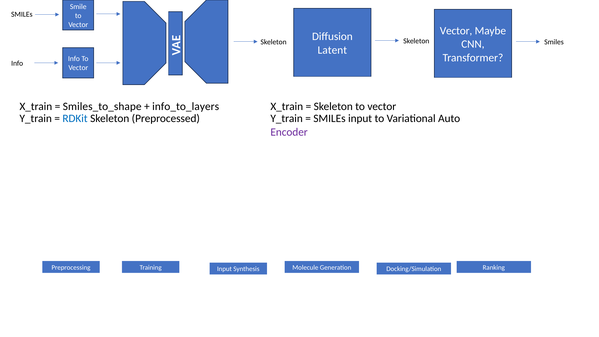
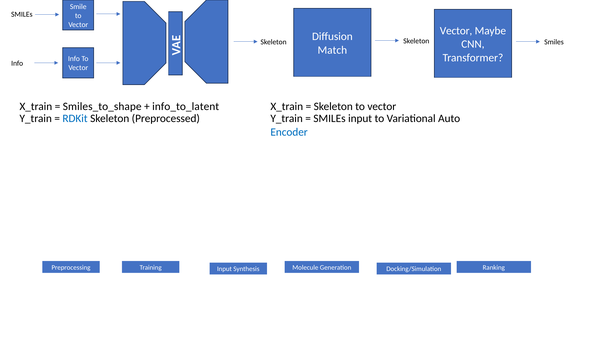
Latent: Latent -> Match
info_to_layers: info_to_layers -> info_to_latent
Encoder colour: purple -> blue
